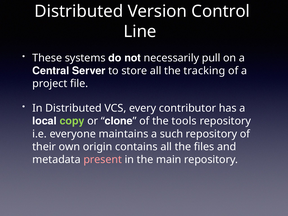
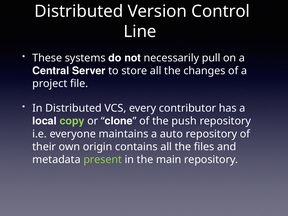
tracking: tracking -> changes
tools: tools -> push
such: such -> auto
present colour: pink -> light green
